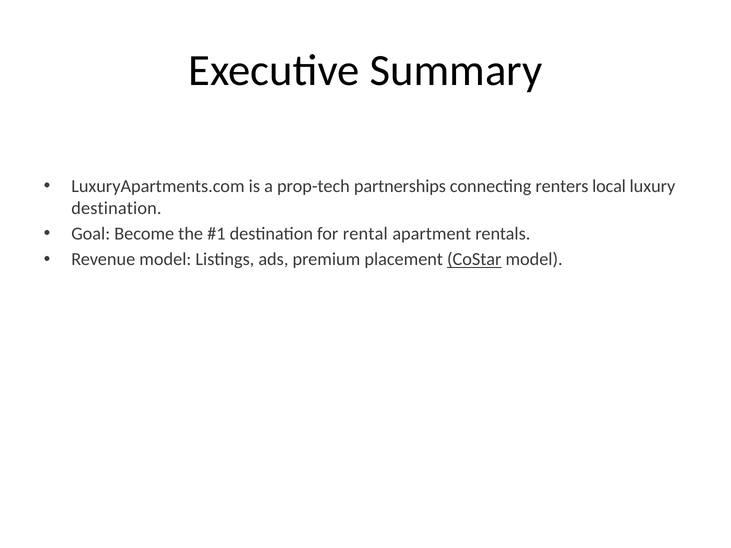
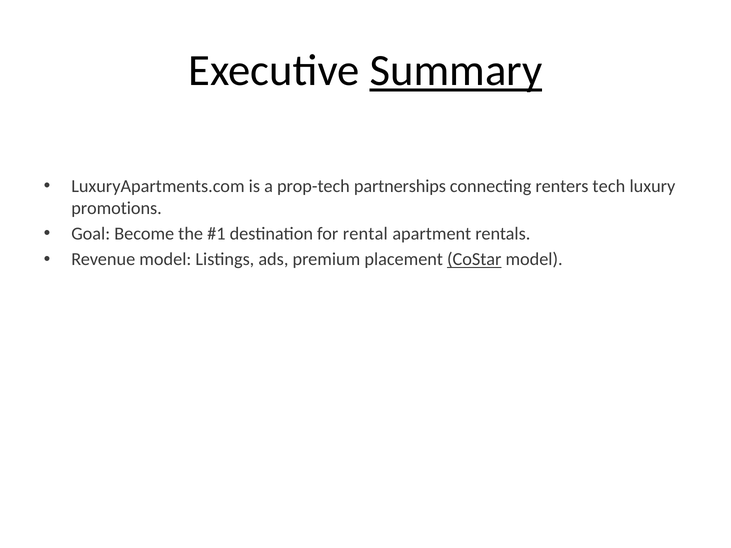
Summary underline: none -> present
local: local -> tech
destination at (116, 208): destination -> promotions
